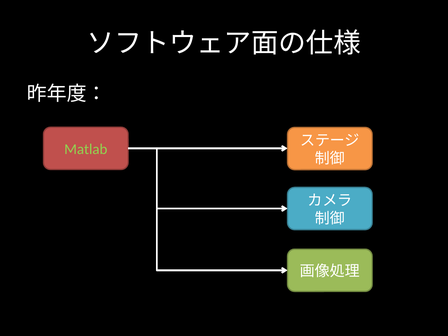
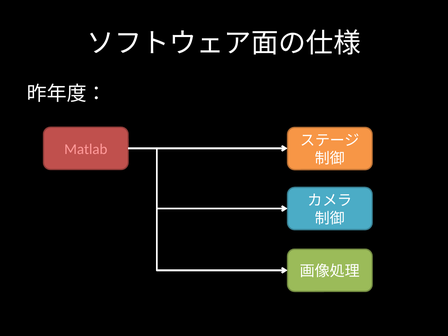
Matlab colour: light green -> pink
